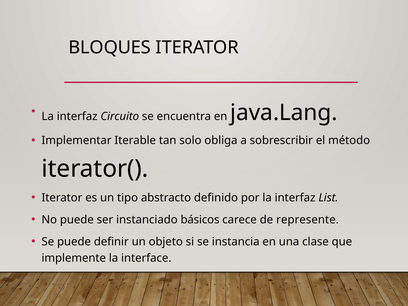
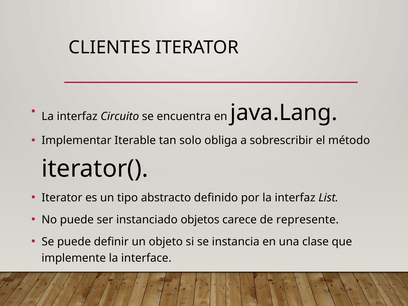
BLOQUES: BLOQUES -> CLIENTES
básicos: básicos -> objetos
